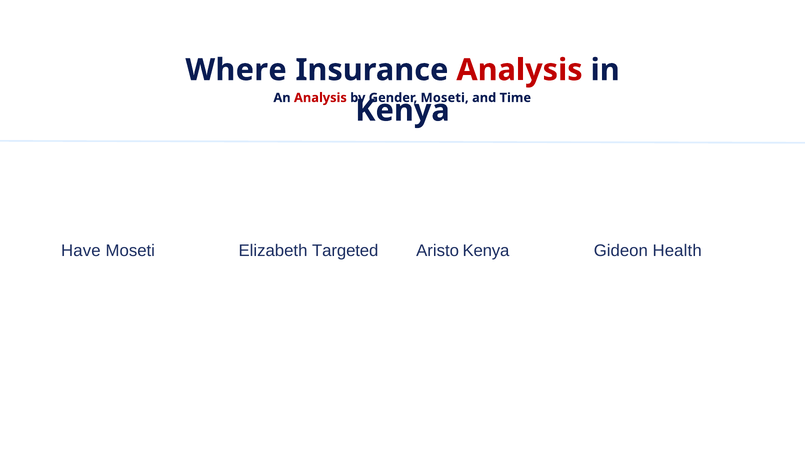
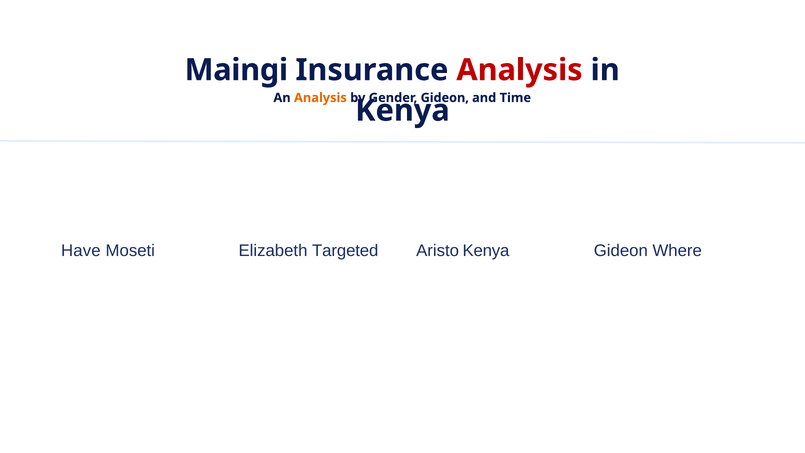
Where: Where -> Maingi
Analysis at (320, 98) colour: red -> orange
Gender Moseti: Moseti -> Gideon
Health: Health -> Where
